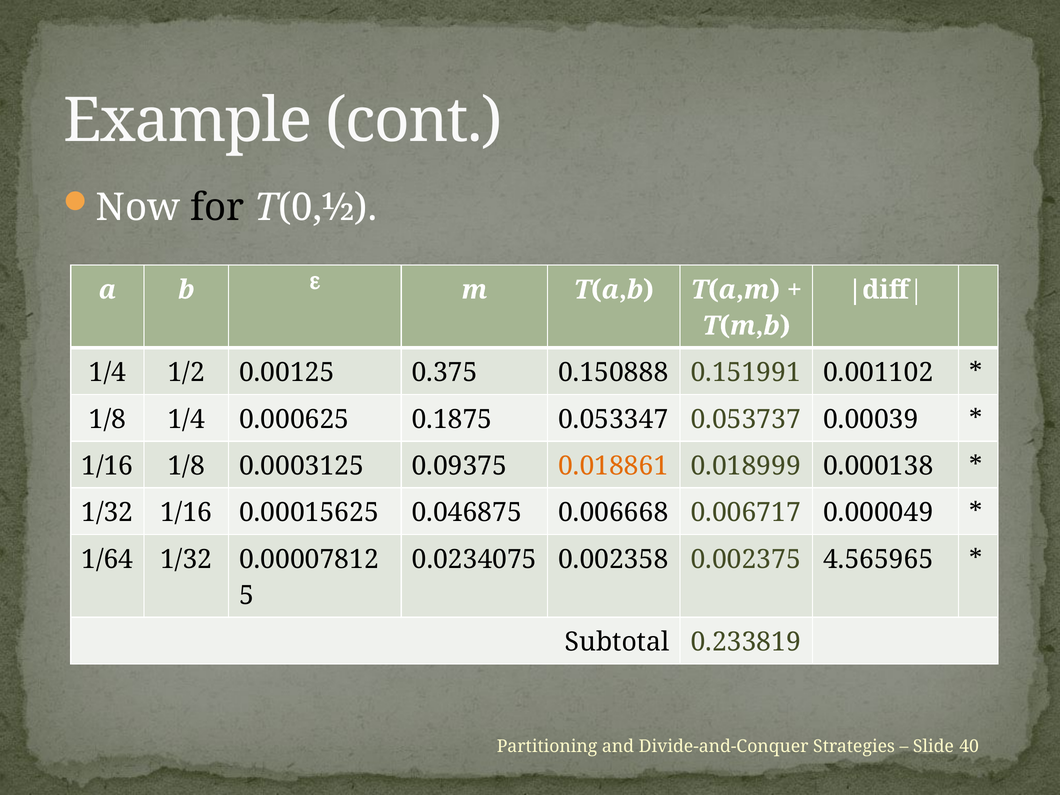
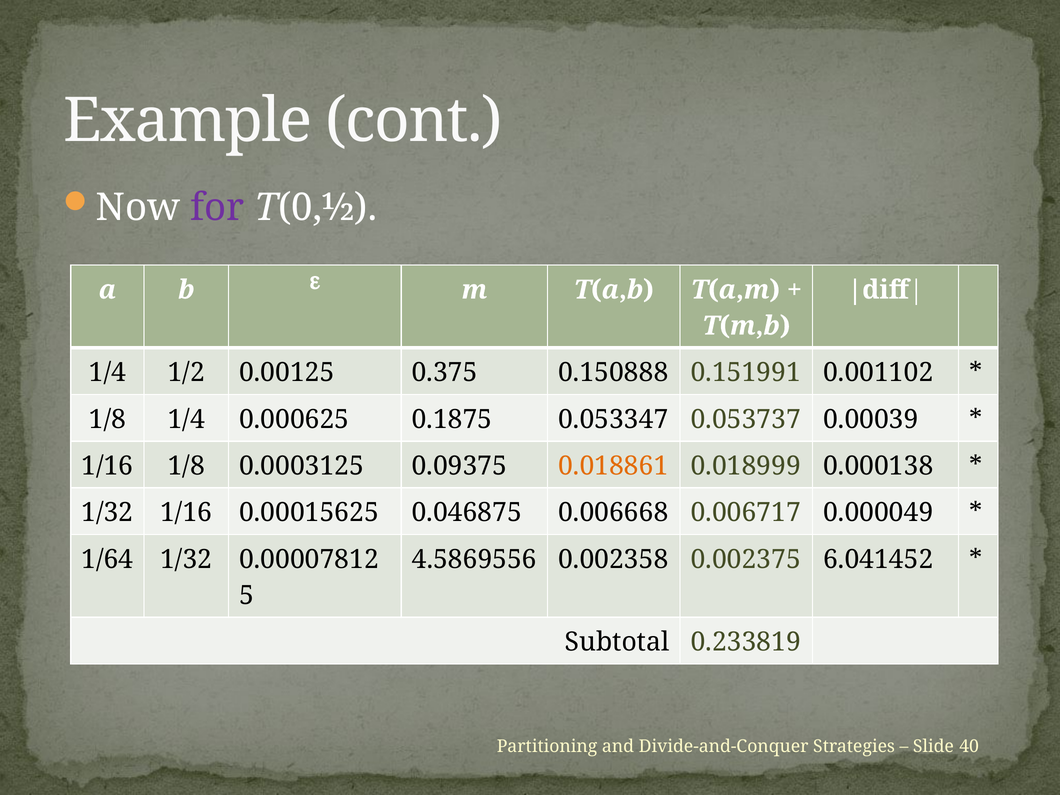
for colour: black -> purple
0.0234075: 0.0234075 -> 4.5869556
4.565965: 4.565965 -> 6.041452
